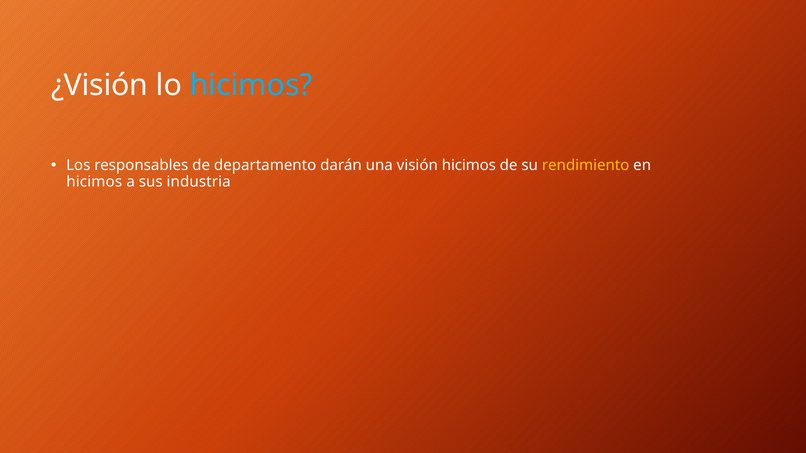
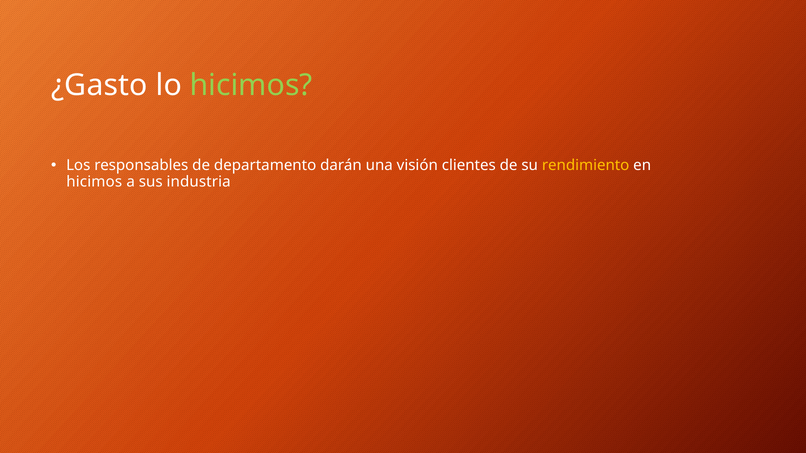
¿Visión: ¿Visión -> ¿Gasto
hicimos at (251, 85) colour: light blue -> light green
visión hicimos: hicimos -> clientes
